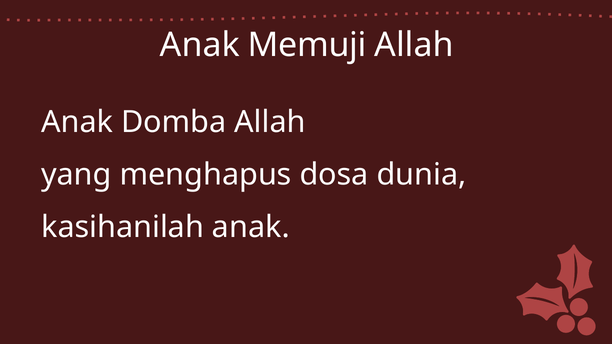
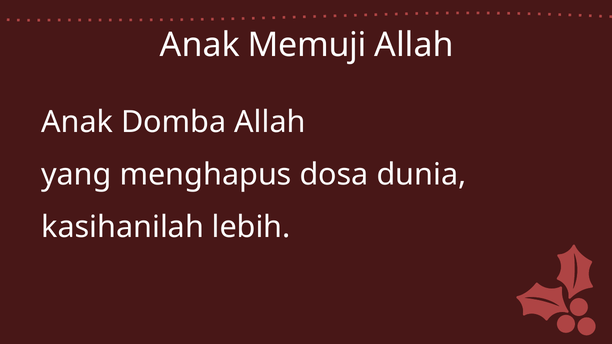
kasihanilah anak: anak -> lebih
